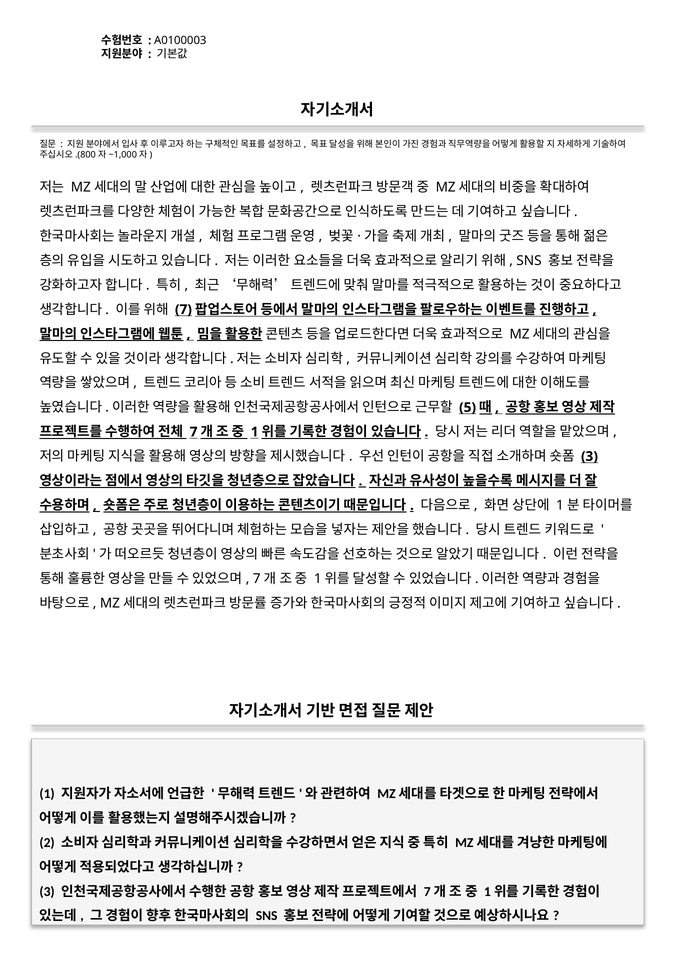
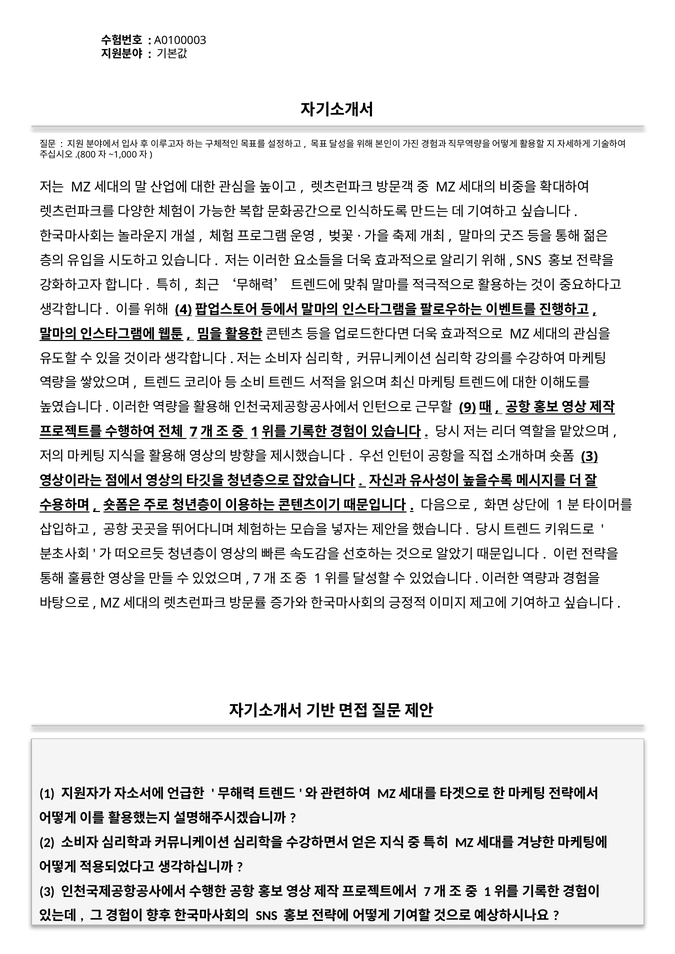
7 at (183, 310): 7 -> 4
5: 5 -> 9
